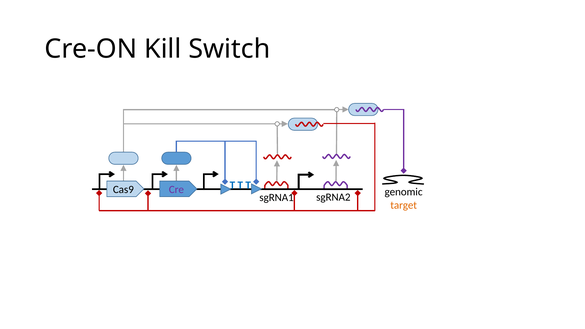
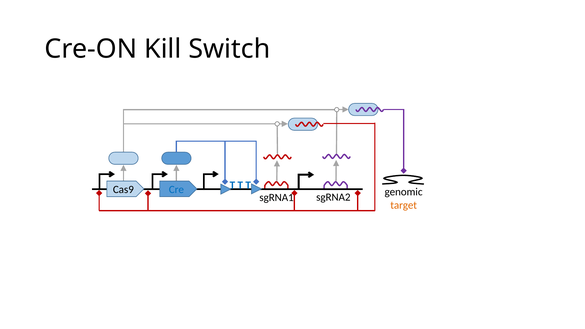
Cre colour: purple -> blue
